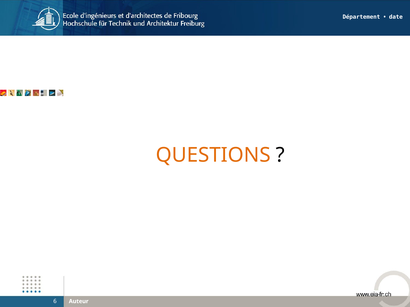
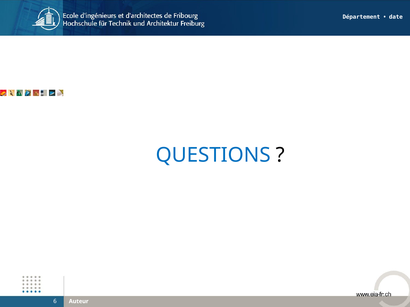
QUESTIONS colour: orange -> blue
